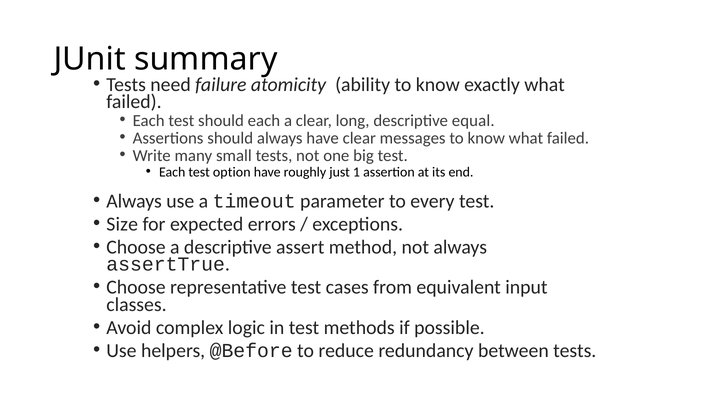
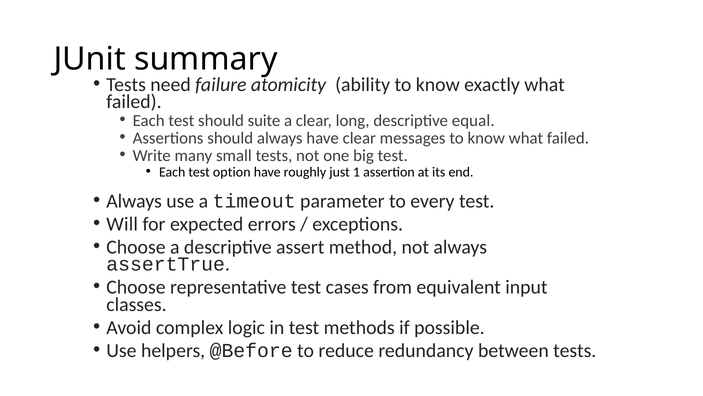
should each: each -> suite
Size: Size -> Will
